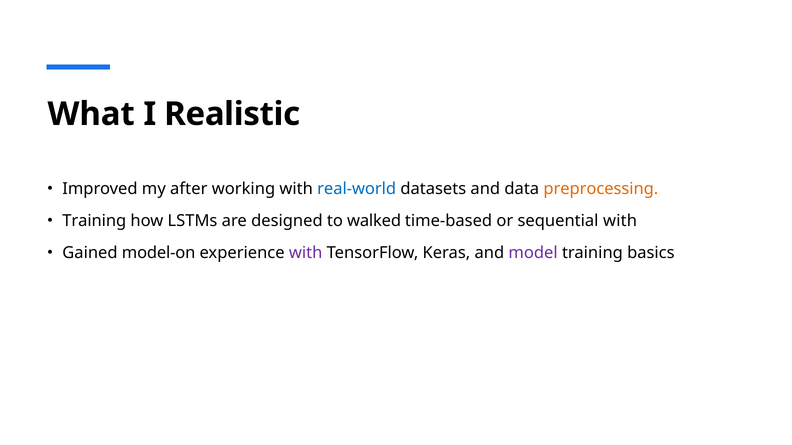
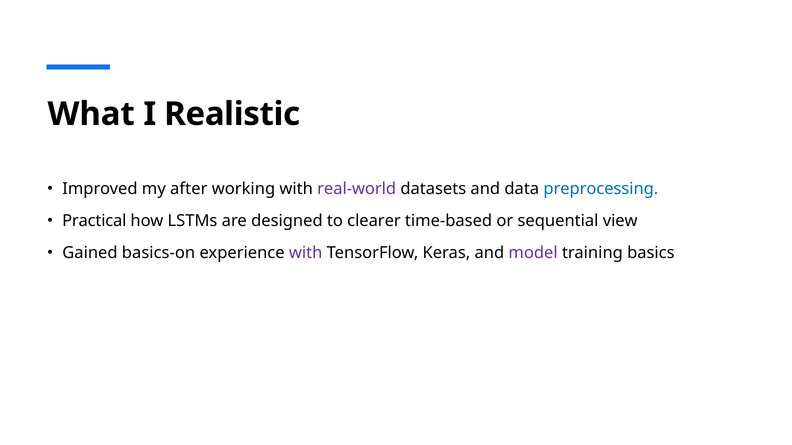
real-world colour: blue -> purple
preprocessing colour: orange -> blue
Training at (94, 221): Training -> Practical
walked: walked -> clearer
sequential with: with -> view
model-on: model-on -> basics-on
